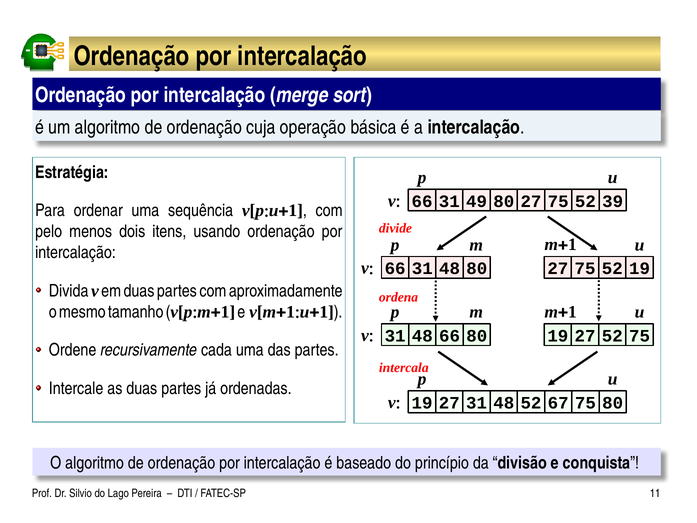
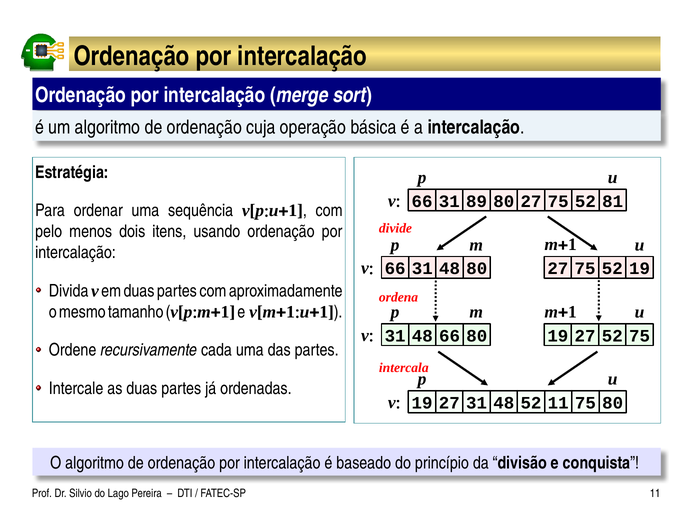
49: 49 -> 89
39: 39 -> 81
52 67: 67 -> 11
